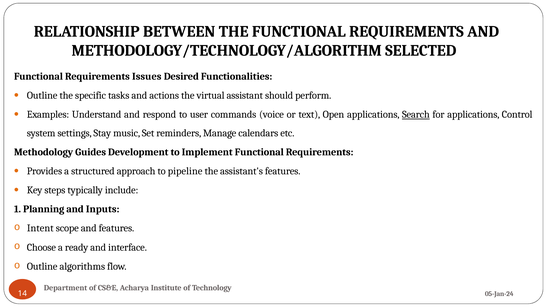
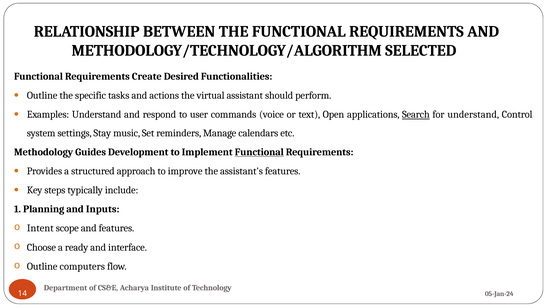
Issues: Issues -> Create
for applications: applications -> understand
Functional at (259, 152) underline: none -> present
pipeline: pipeline -> improve
algorithms: algorithms -> computers
